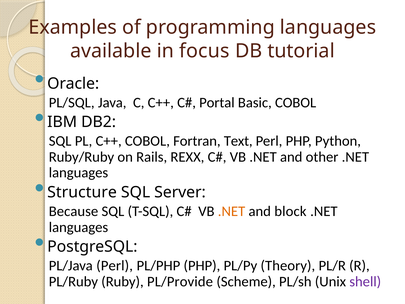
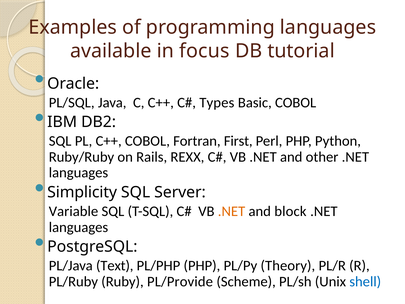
Portal: Portal -> Types
Text: Text -> First
Structure: Structure -> Simplicity
Because: Because -> Variable
PL/Java Perl: Perl -> Text
shell colour: purple -> blue
